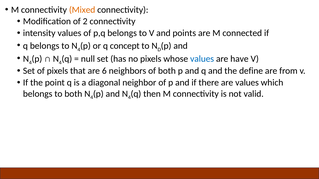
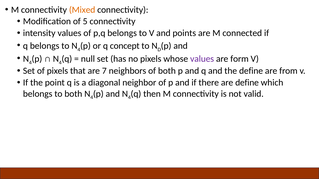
2: 2 -> 5
values at (202, 59) colour: blue -> purple
have: have -> form
6: 6 -> 7
are values: values -> define
